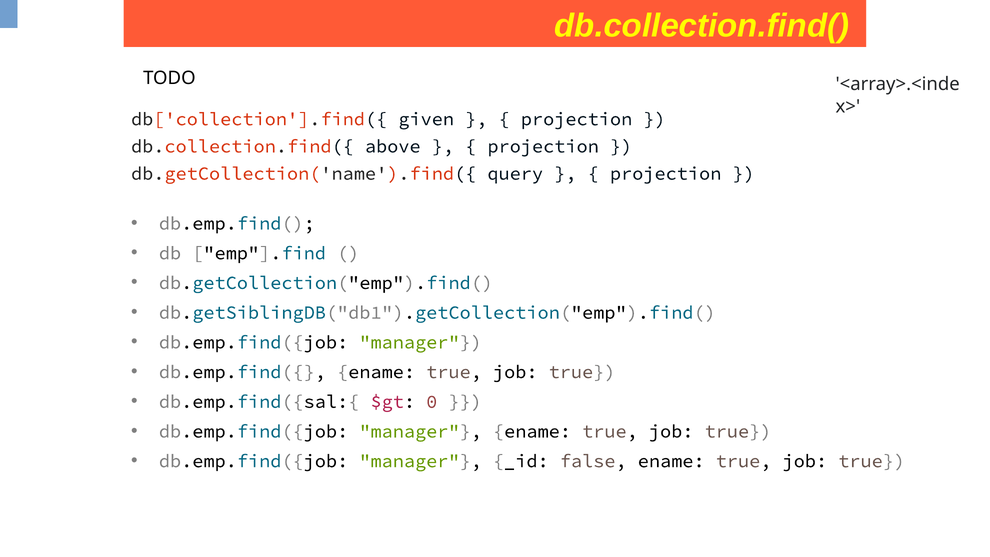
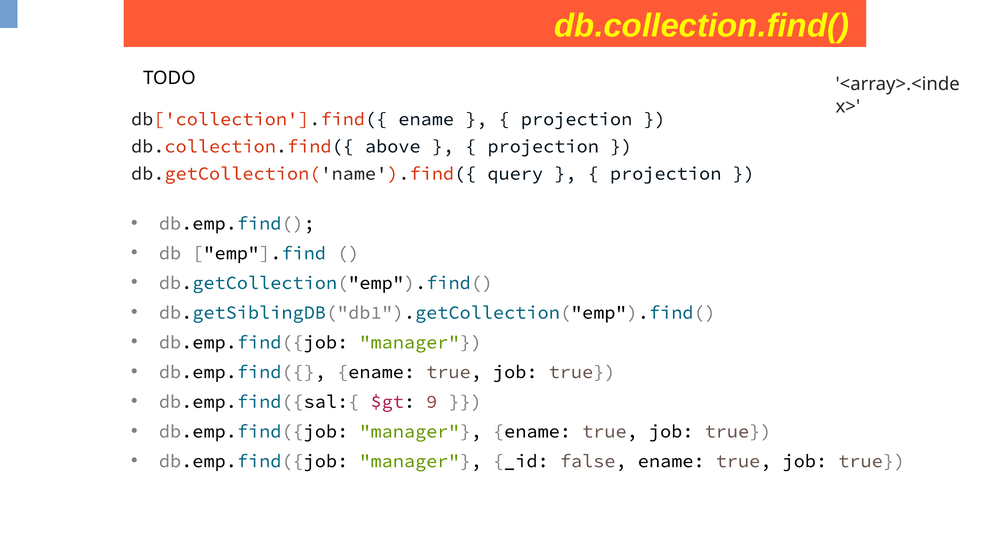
db['collection'].find({ given: given -> ename
0: 0 -> 9
